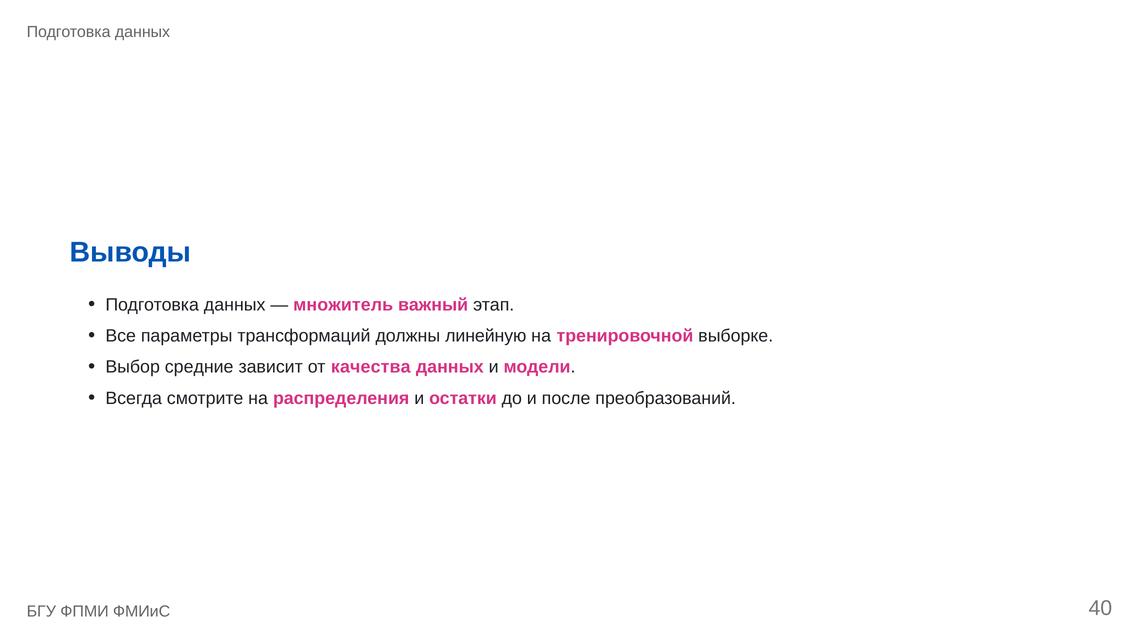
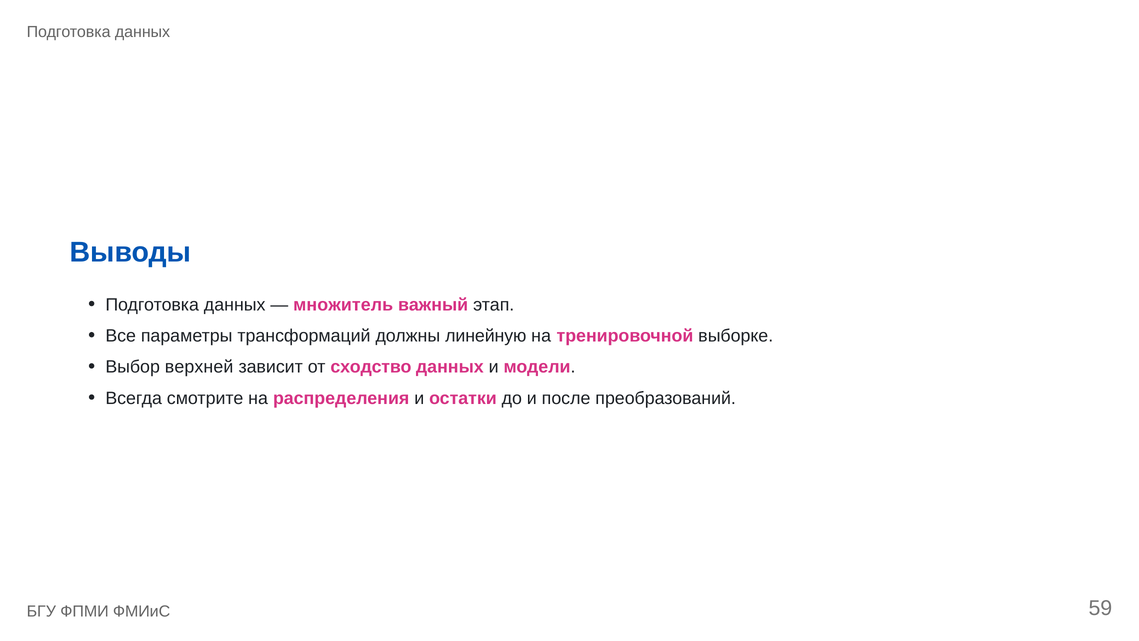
средние: средние -> верхней
качества: качества -> сходство
40: 40 -> 59
